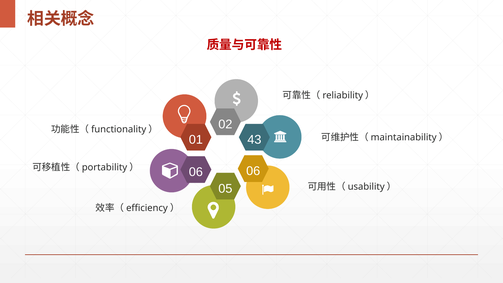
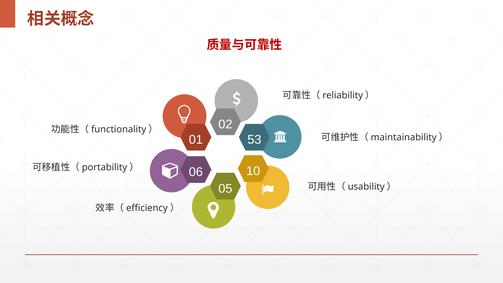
43: 43 -> 53
06 06: 06 -> 10
